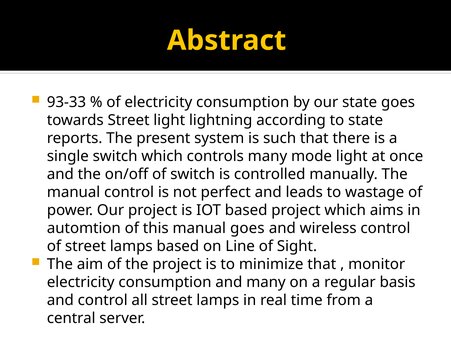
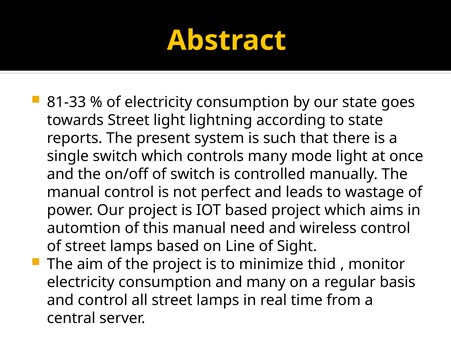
93-33: 93-33 -> 81-33
manual goes: goes -> need
minimize that: that -> thid
